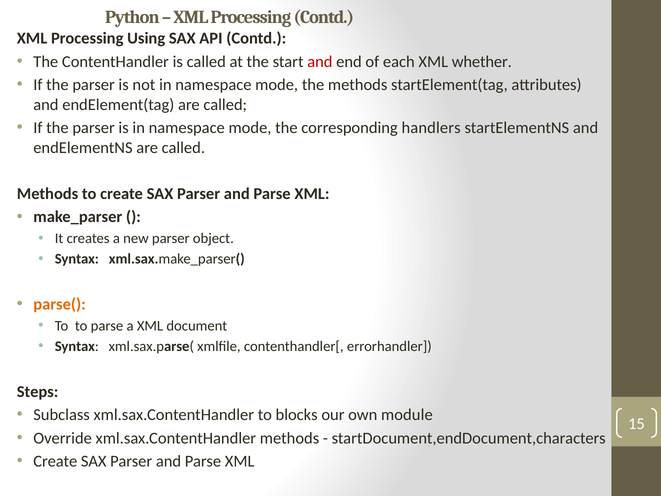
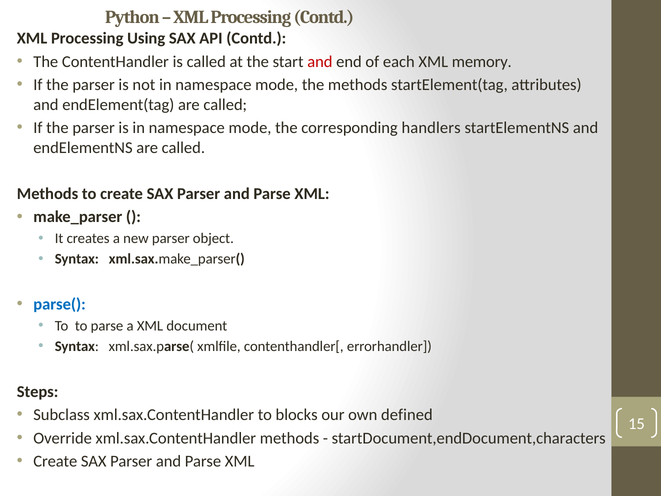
whether: whether -> memory
parse( colour: orange -> blue
module: module -> defined
